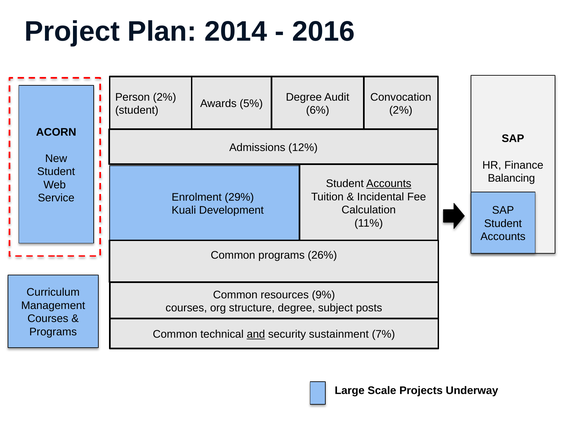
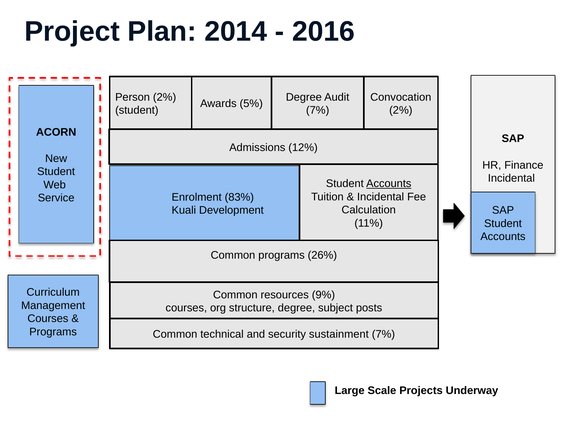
6% at (318, 110): 6% -> 7%
Balancing at (511, 178): Balancing -> Incidental
29%: 29% -> 83%
and underline: present -> none
